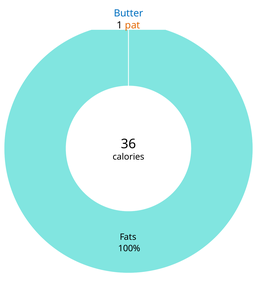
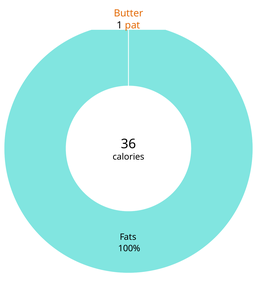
Butter colour: blue -> orange
